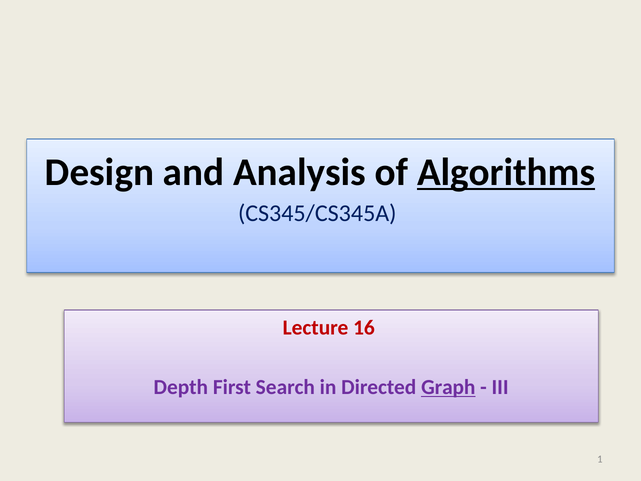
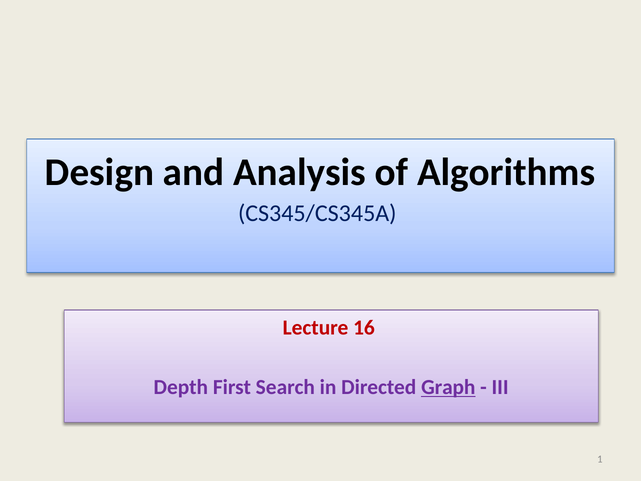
Algorithms underline: present -> none
